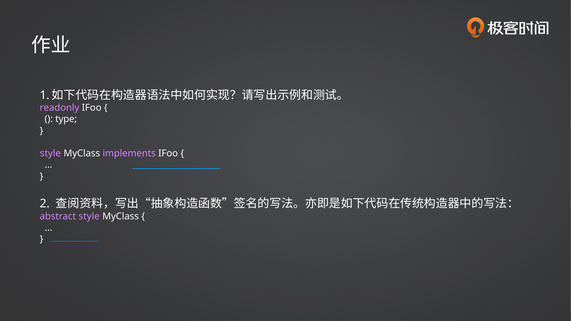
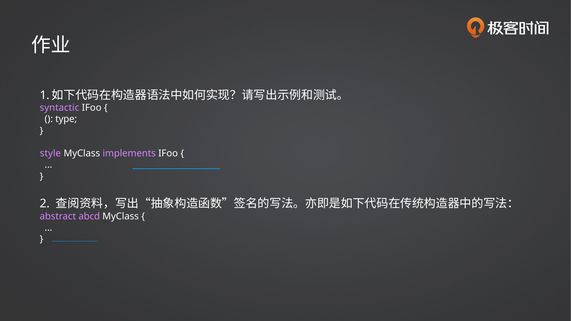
readonly: readonly -> syntactic
abstract style: style -> abcd
